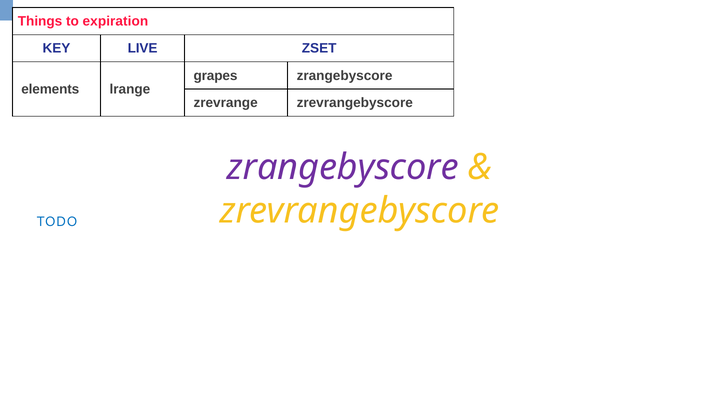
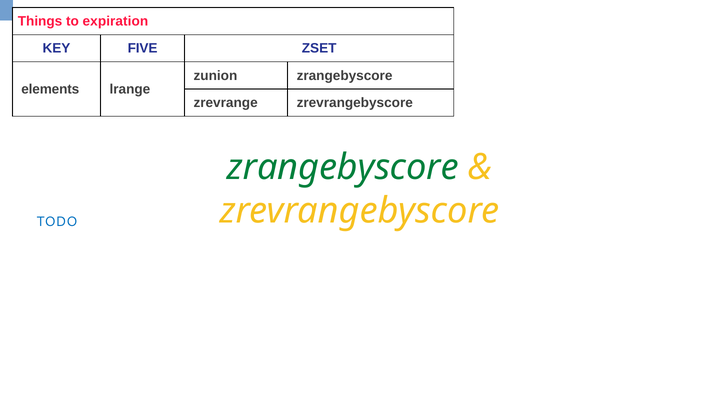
LIVE: LIVE -> FIVE
grapes: grapes -> zunion
zrangebyscore at (343, 167) colour: purple -> green
